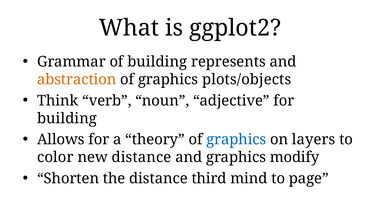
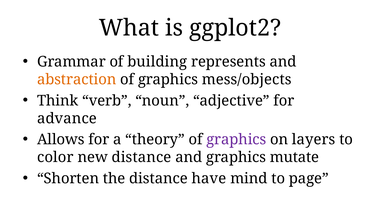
plots/objects: plots/objects -> mess/objects
building at (67, 118): building -> advance
graphics at (236, 139) colour: blue -> purple
modify: modify -> mutate
third: third -> have
